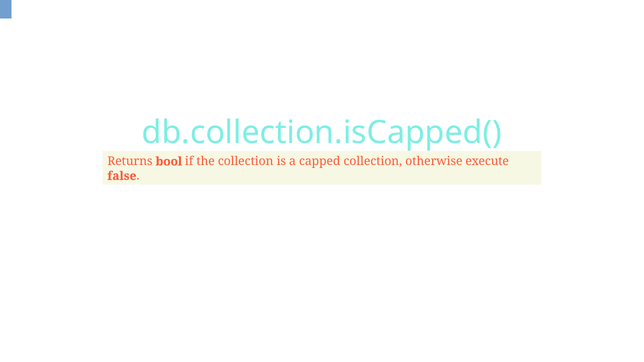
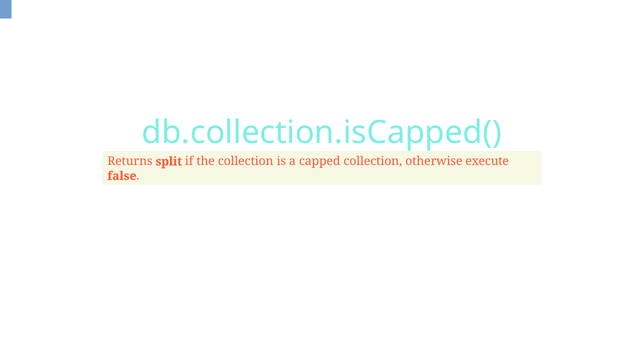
bool: bool -> split
